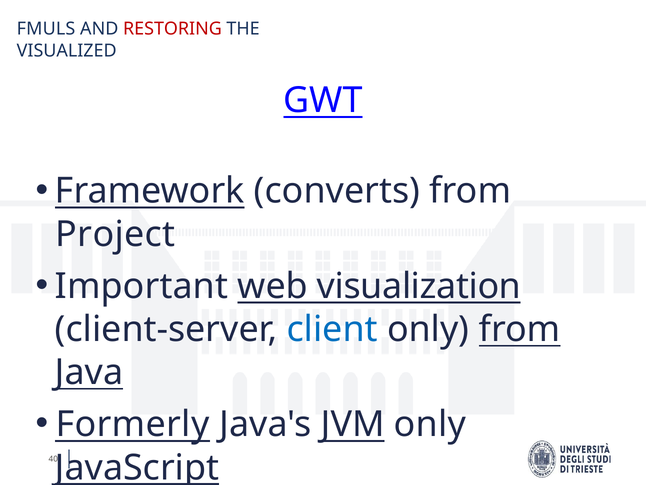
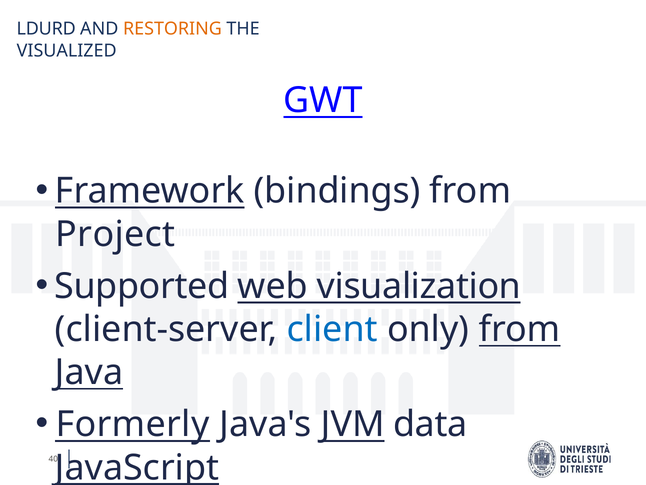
FMULS: FMULS -> LDURD
RESTORING colour: red -> orange
converts: converts -> bindings
Important: Important -> Supported
JVM only: only -> data
